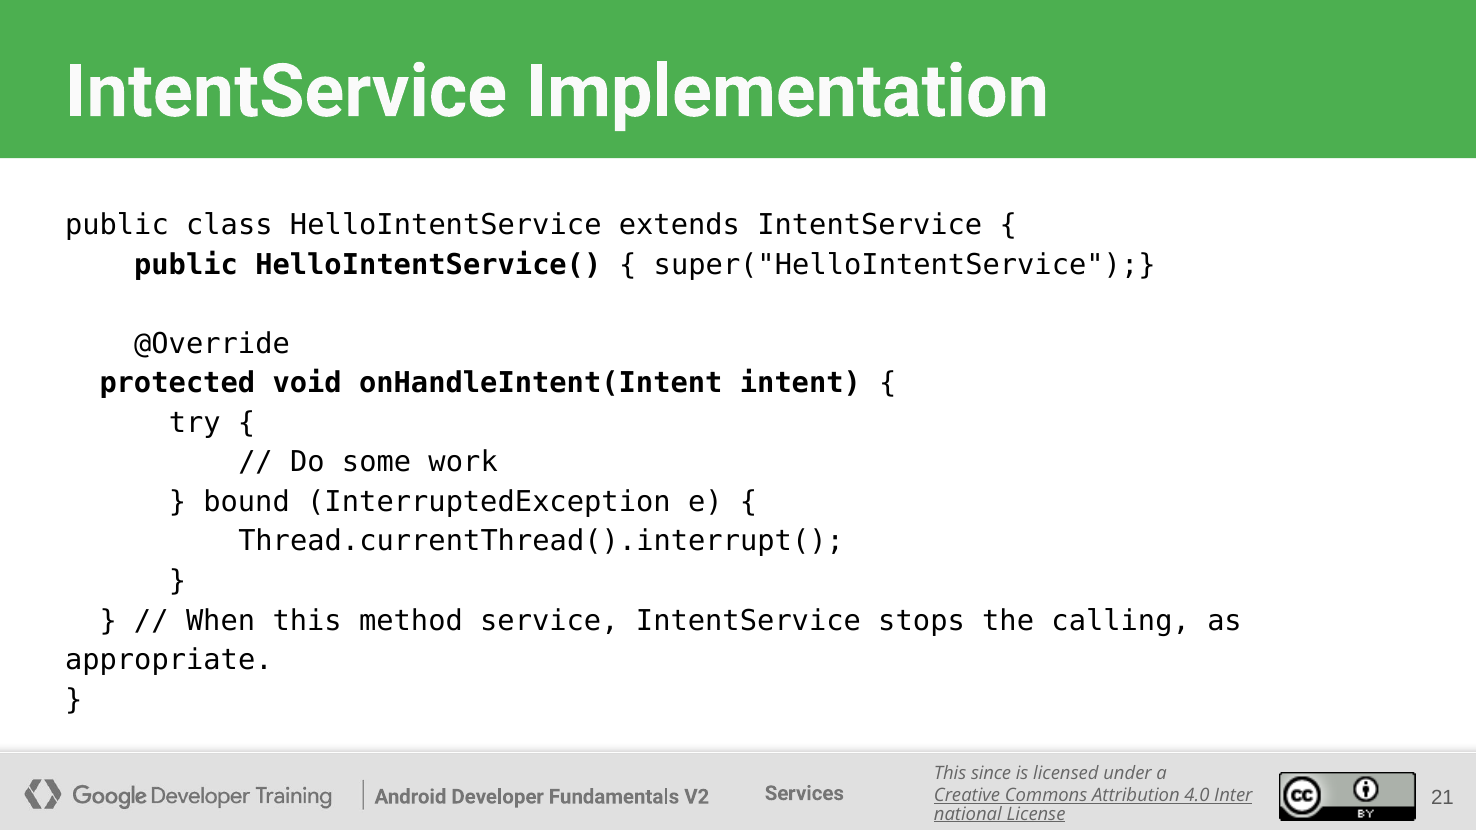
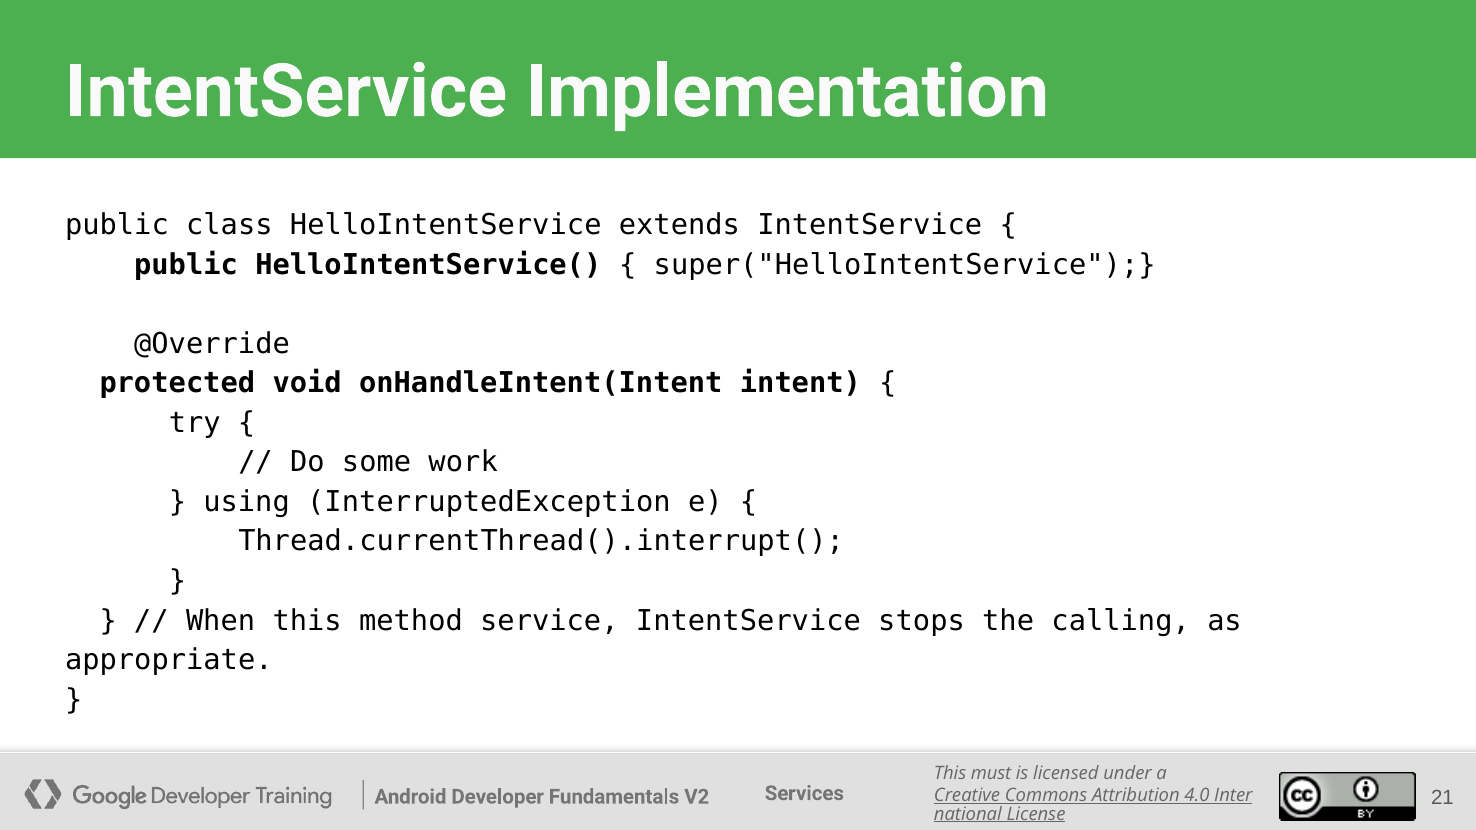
bound: bound -> using
since: since -> must
